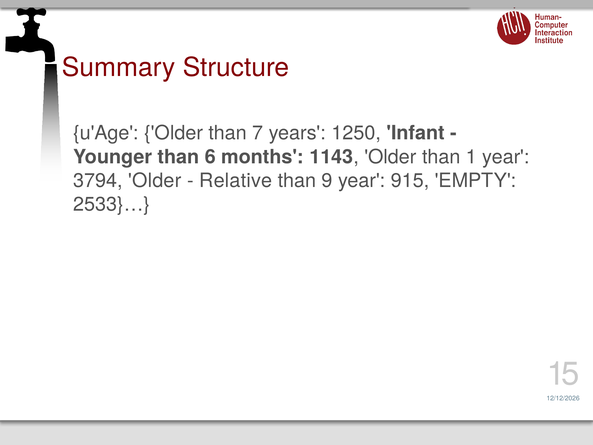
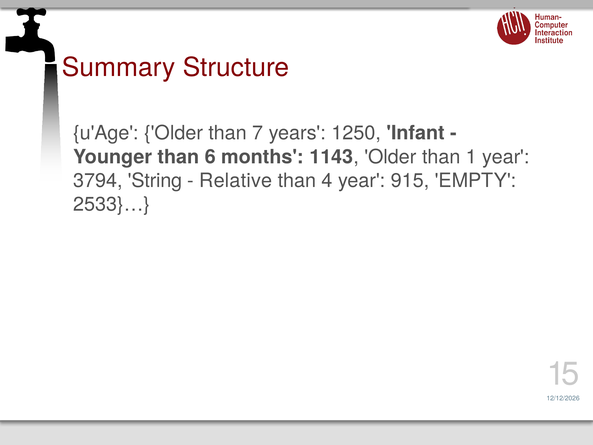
3794 Older: Older -> String
9: 9 -> 4
